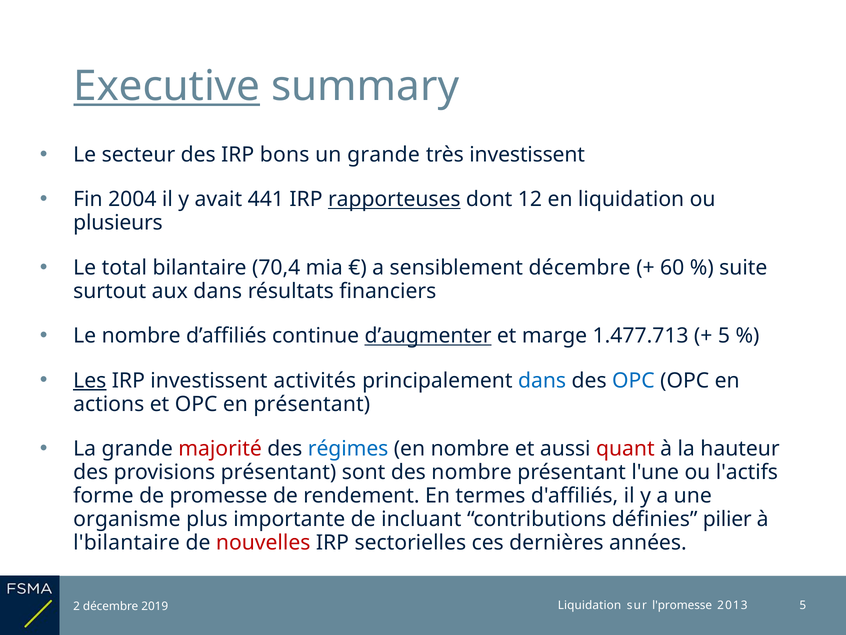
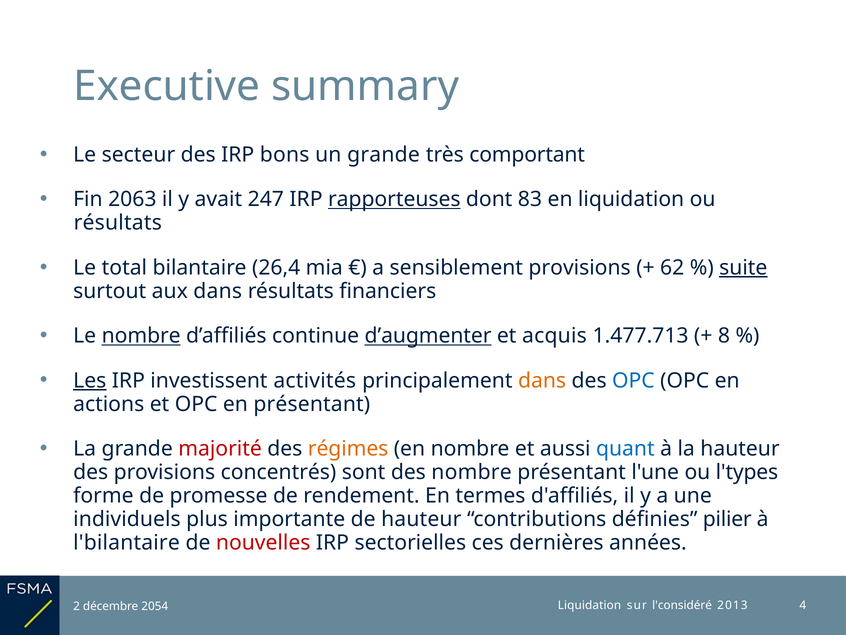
Executive underline: present -> none
très investissent: investissent -> comportant
2004: 2004 -> 2063
441: 441 -> 247
12: 12 -> 83
plusieurs at (118, 223): plusieurs -> résultats
70,4: 70,4 -> 26,4
sensiblement décembre: décembre -> provisions
60: 60 -> 62
suite underline: none -> present
nombre at (141, 336) underline: none -> present
marge: marge -> acquis
5 at (724, 336): 5 -> 8
dans at (542, 380) colour: blue -> orange
régimes colour: blue -> orange
quant colour: red -> blue
provisions présentant: présentant -> concentrés
l'actifs: l'actifs -> l'types
organisme: organisme -> individuels
de incluant: incluant -> hauteur
l'promesse: l'promesse -> l'considéré
2013 5: 5 -> 4
2019: 2019 -> 2054
